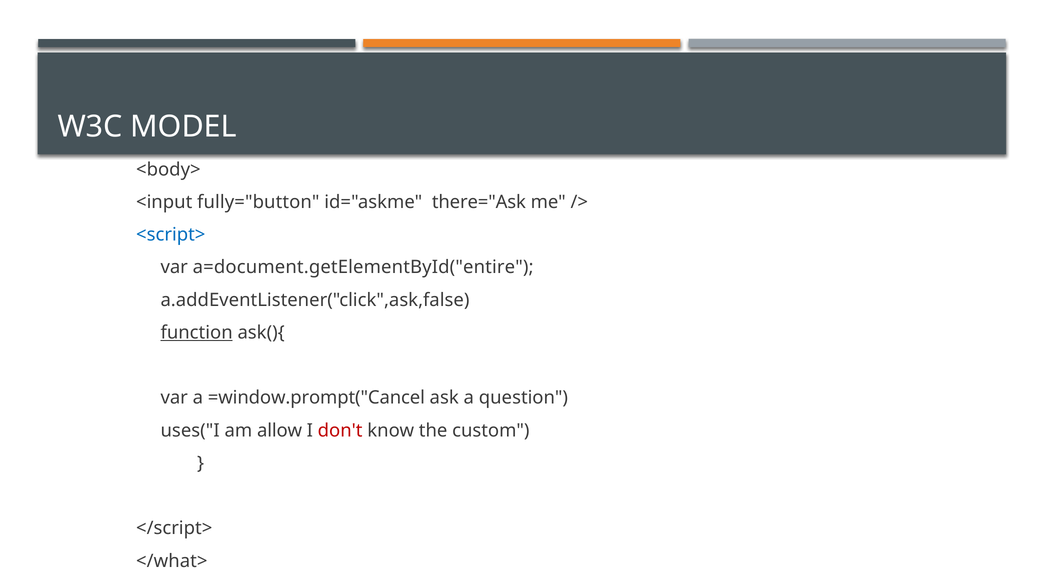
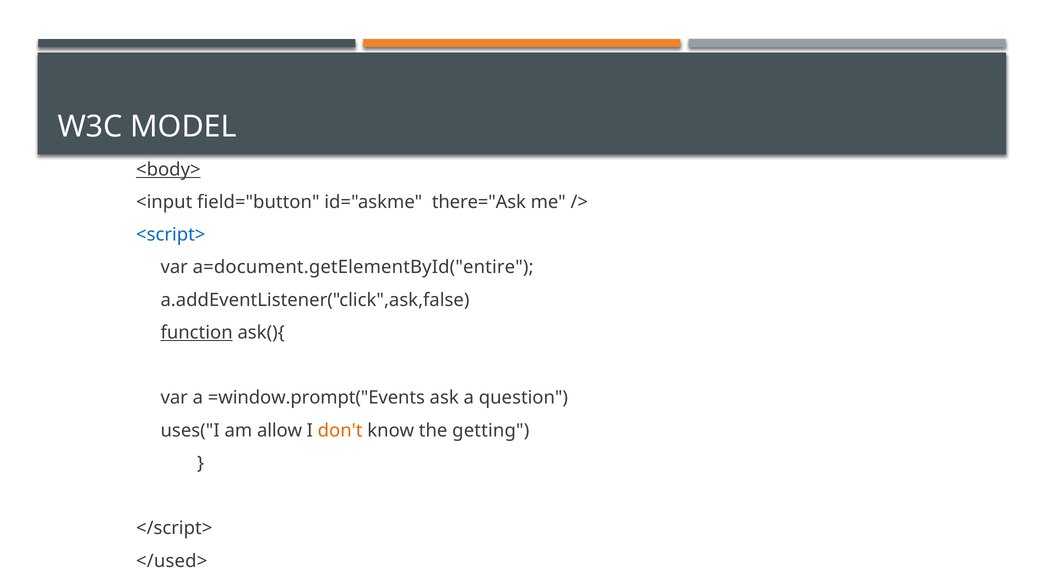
<body> underline: none -> present
fully="button: fully="button -> field="button
=window.prompt("Cancel: =window.prompt("Cancel -> =window.prompt("Events
don't colour: red -> orange
custom: custom -> getting
</what>: </what> -> </used>
